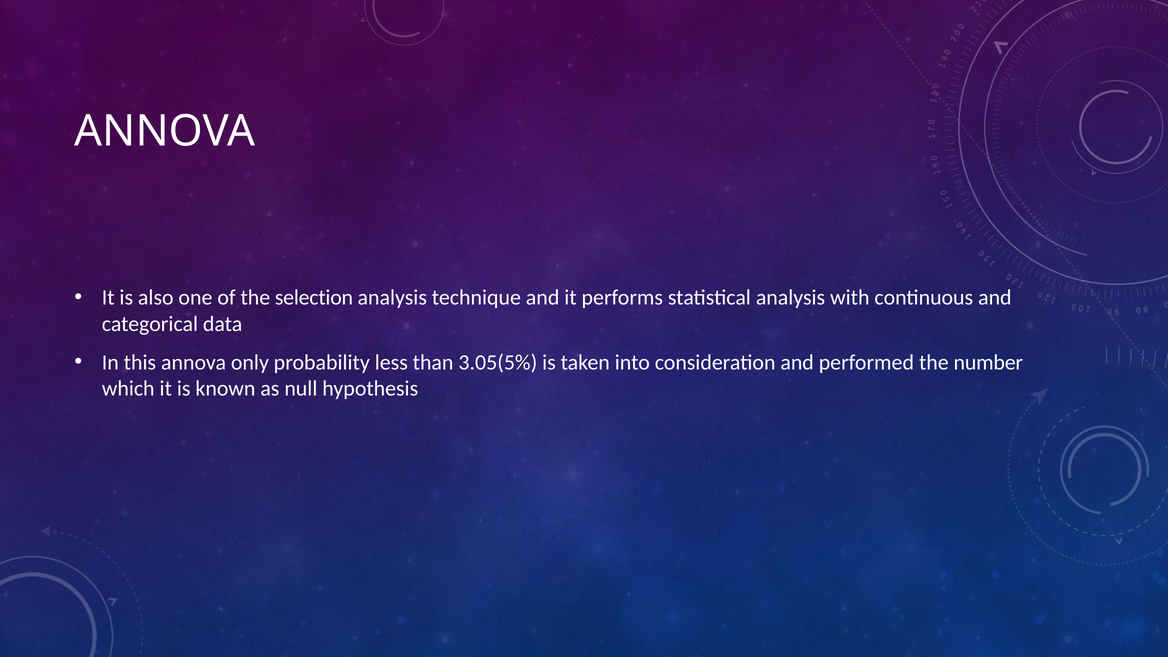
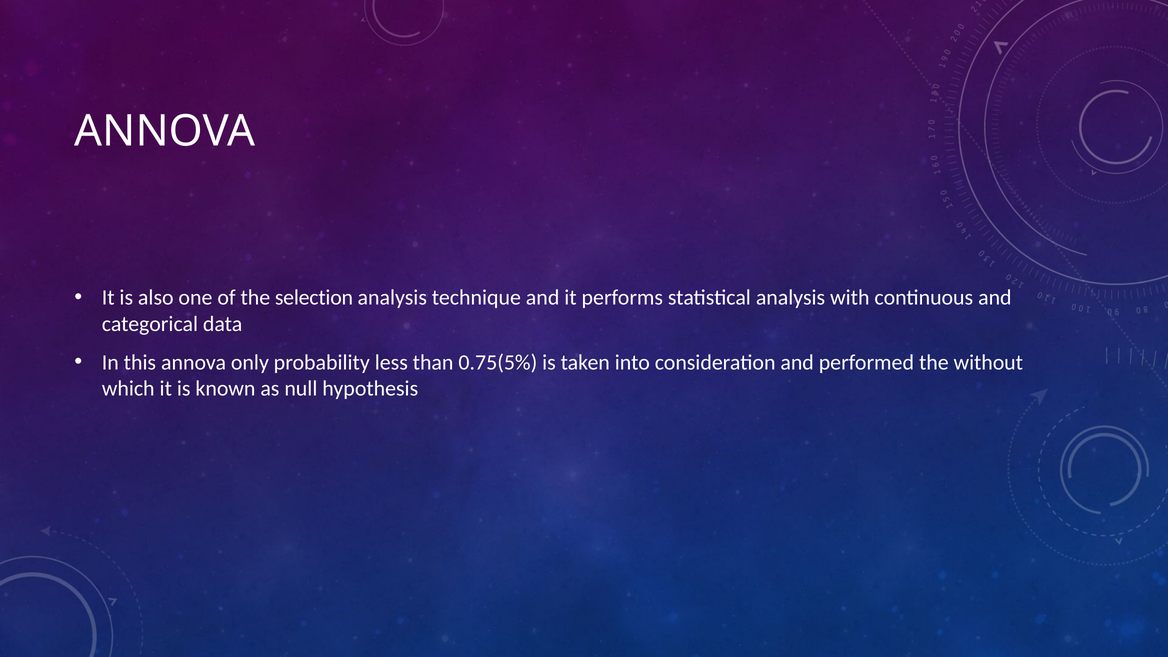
3.05(5%: 3.05(5% -> 0.75(5%
number: number -> without
